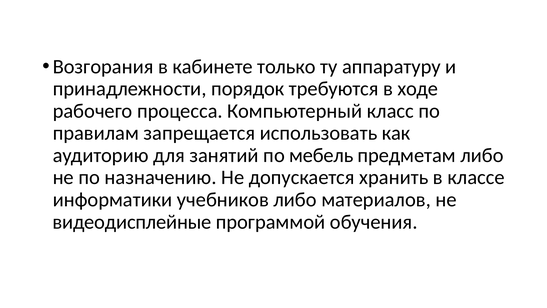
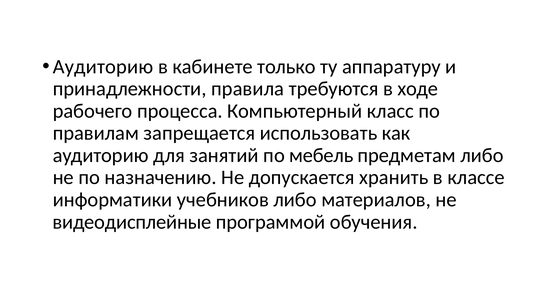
Возгорания at (103, 67): Возгорания -> Аудиторию
порядок: порядок -> правила
